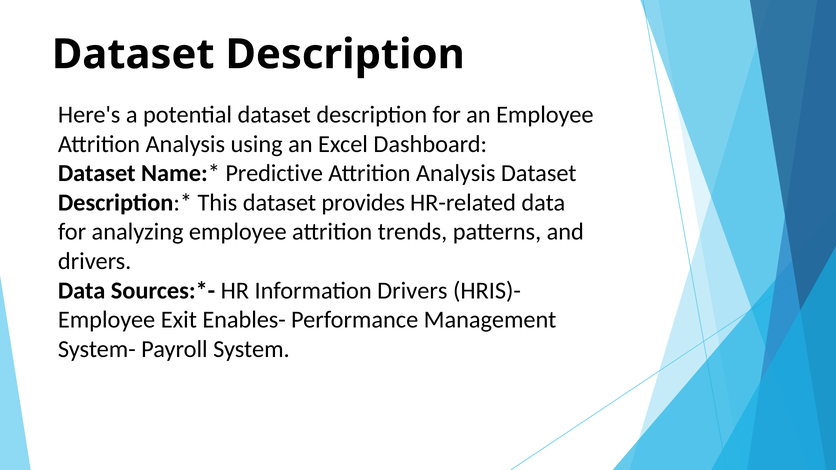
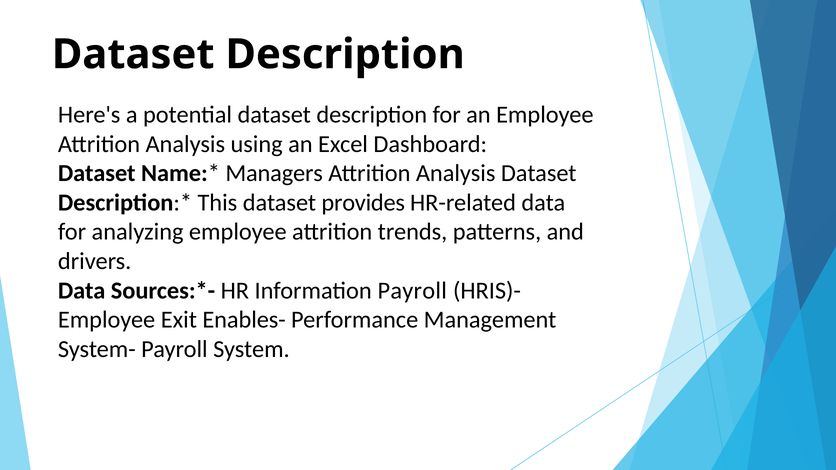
Predictive: Predictive -> Managers
Information Drivers: Drivers -> Payroll
